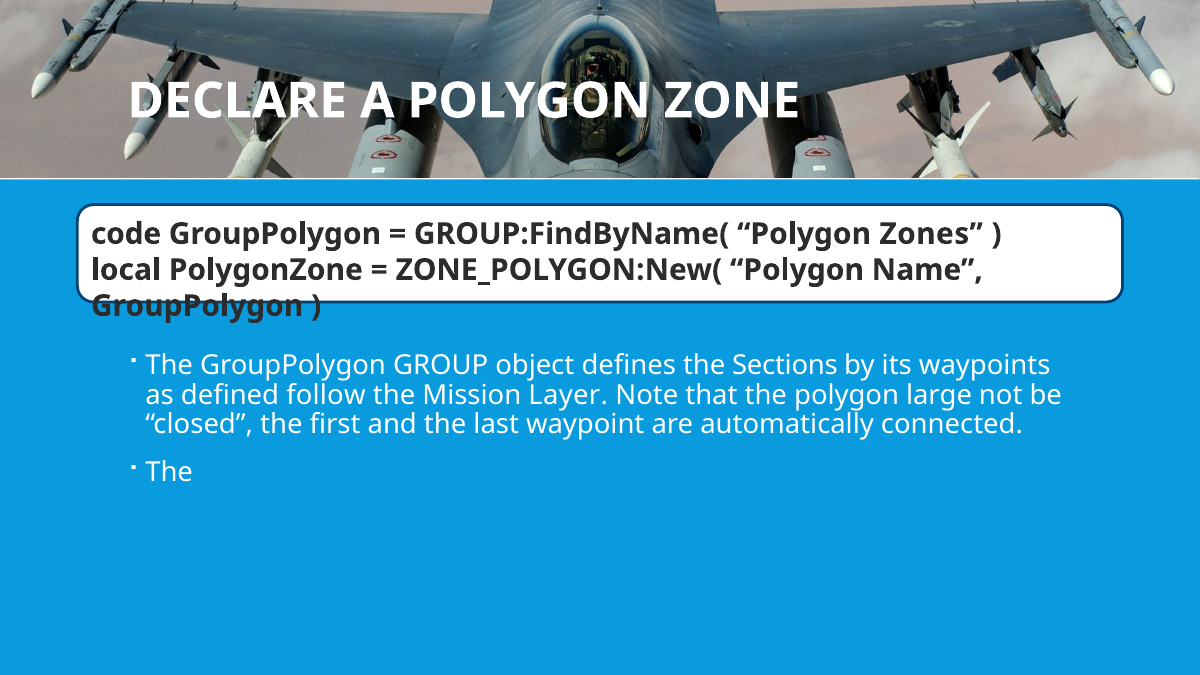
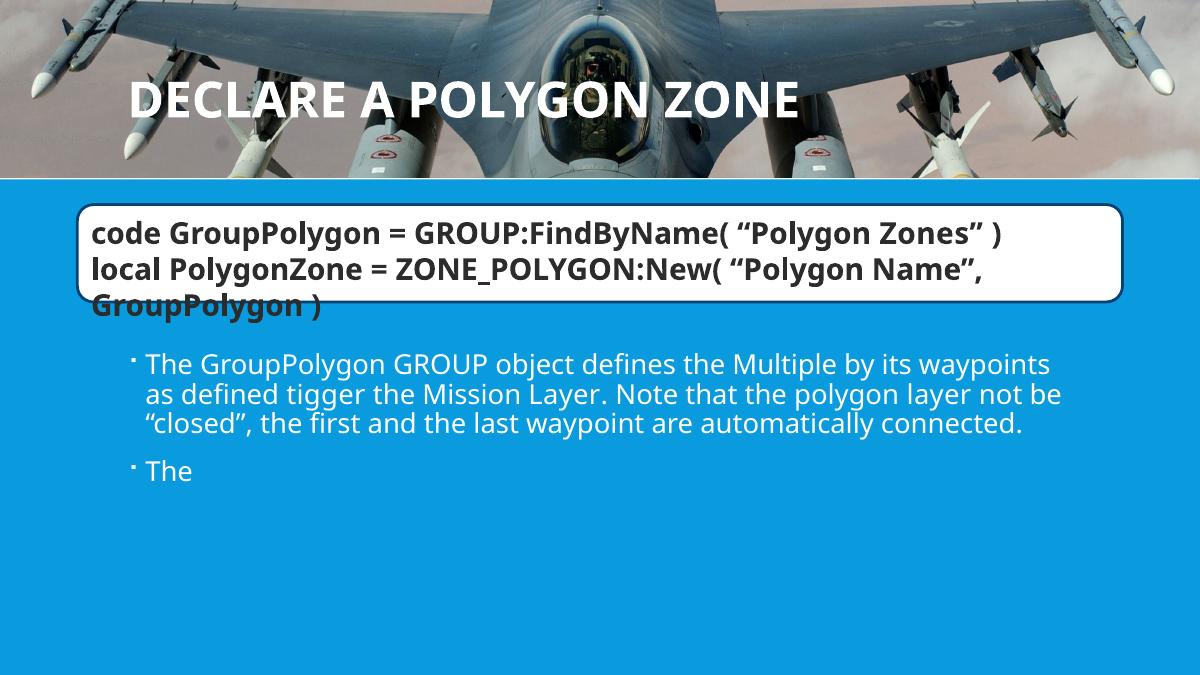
Sections: Sections -> Multiple
follow: follow -> tigger
polygon large: large -> layer
